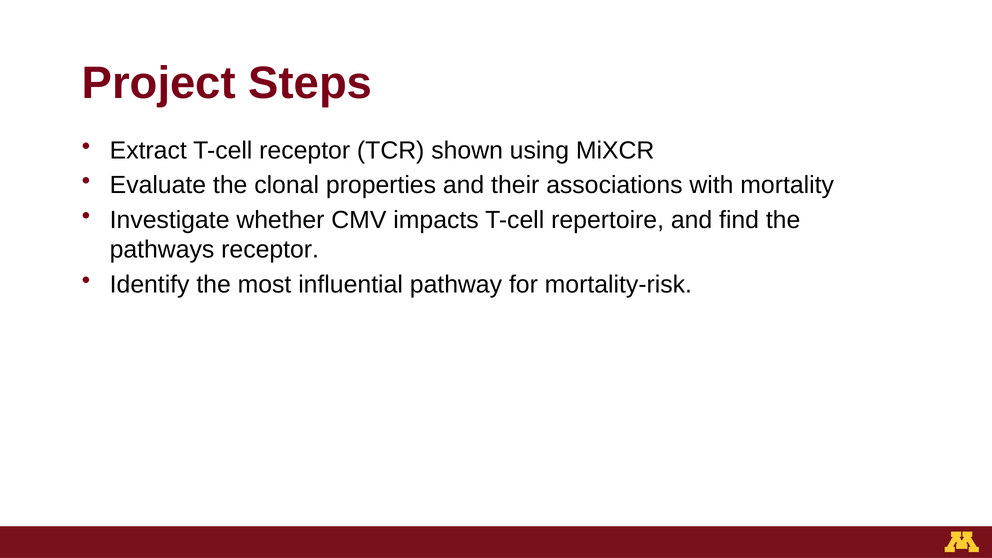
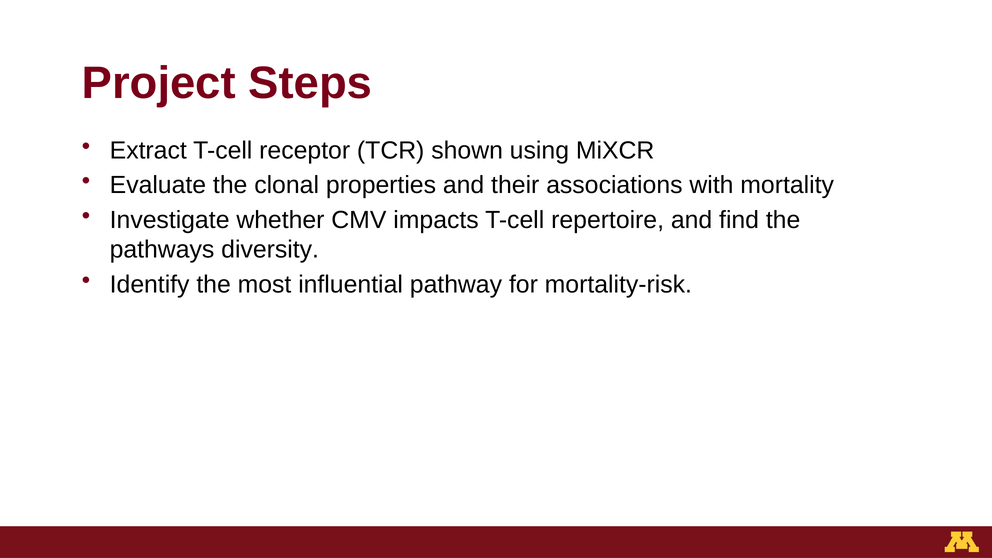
pathways receptor: receptor -> diversity
